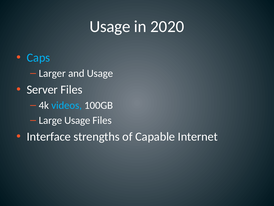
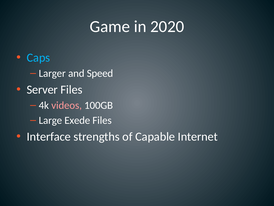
Usage at (110, 27): Usage -> Game
and Usage: Usage -> Speed
videos colour: light blue -> pink
Large Usage: Usage -> Exede
